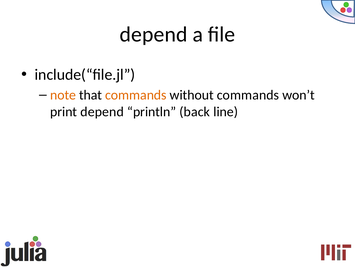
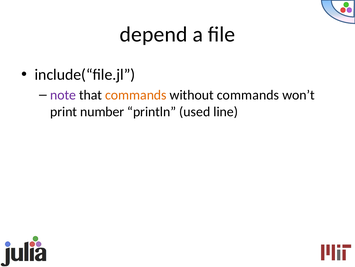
note colour: orange -> purple
print depend: depend -> number
back: back -> used
